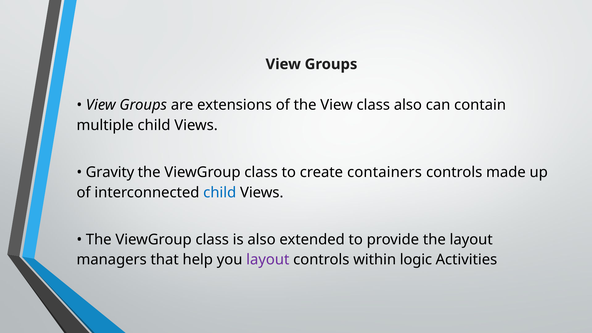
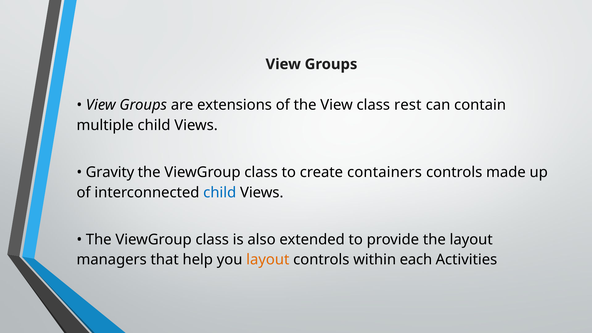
class also: also -> rest
layout at (268, 260) colour: purple -> orange
logic: logic -> each
